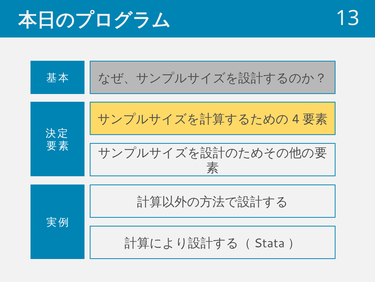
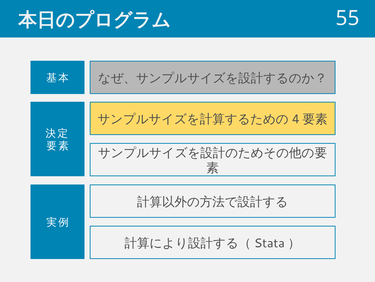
13: 13 -> 55
